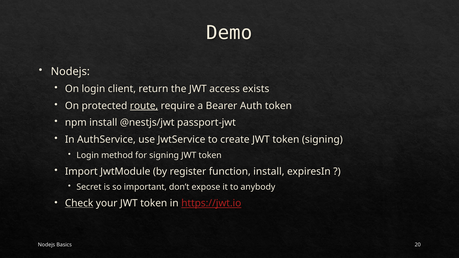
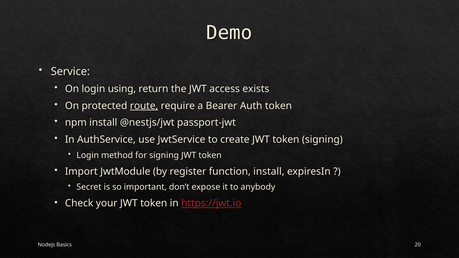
Nodejs at (70, 71): Nodejs -> Service
client: client -> using
Check underline: present -> none
